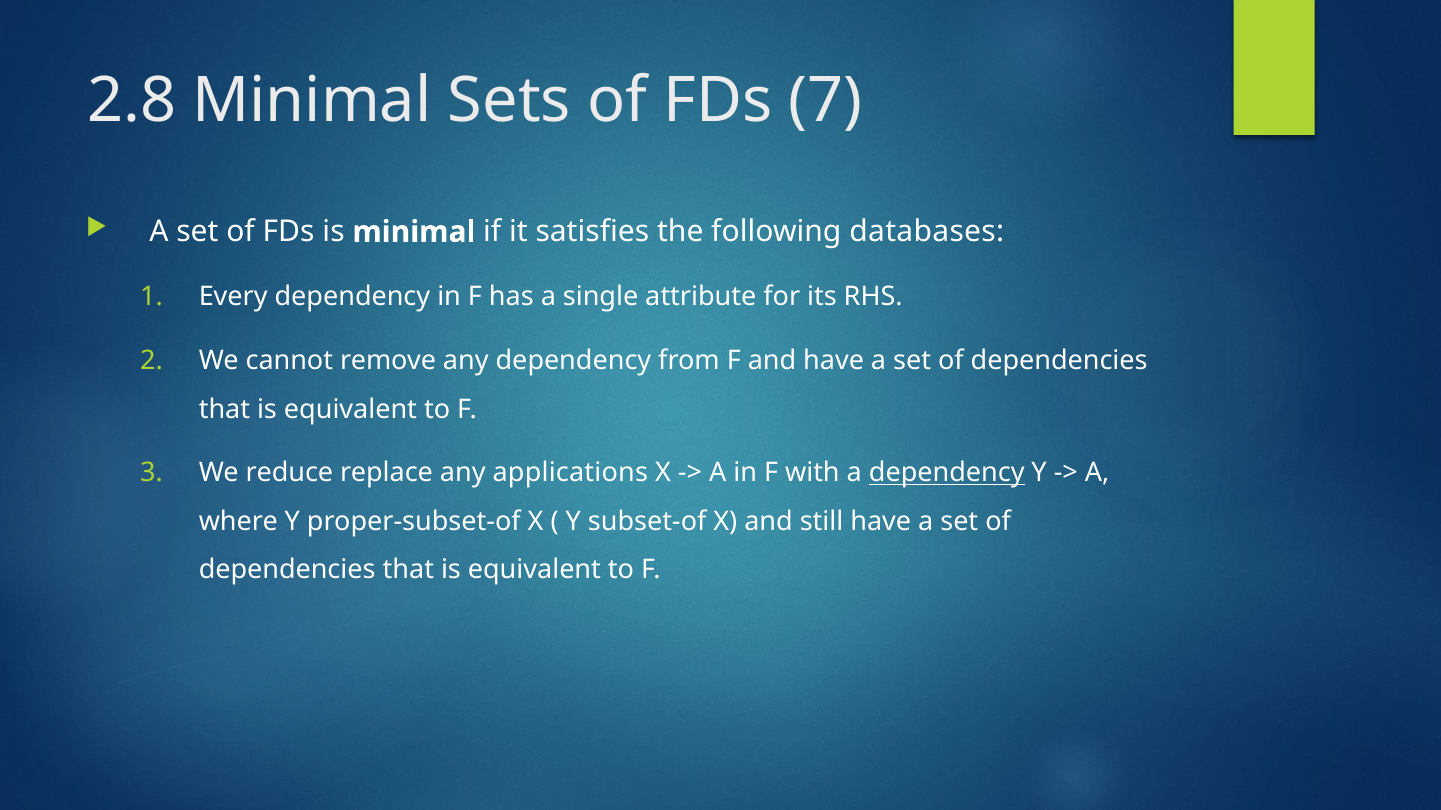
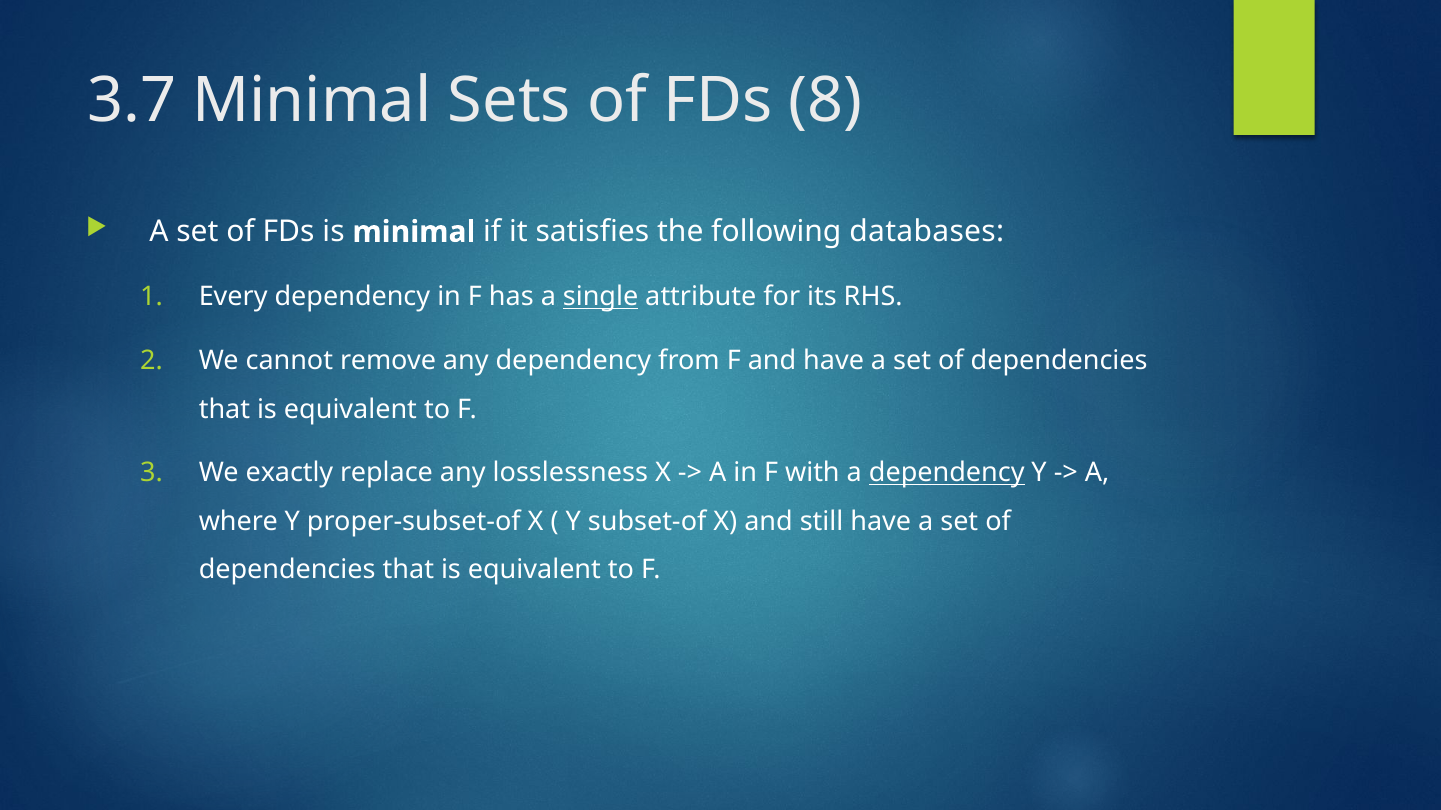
2.8: 2.8 -> 3.7
7: 7 -> 8
single underline: none -> present
reduce: reduce -> exactly
applications: applications -> losslessness
